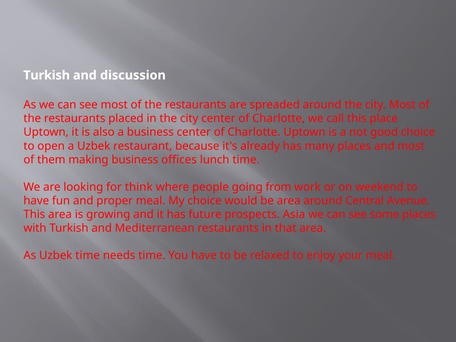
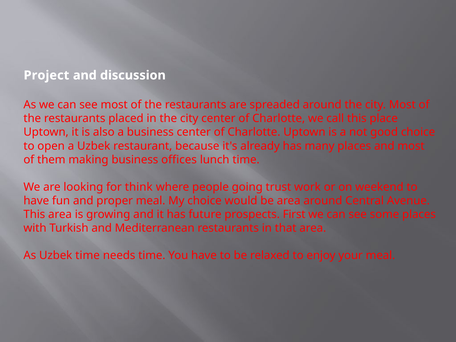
Turkish at (47, 75): Turkish -> Project
from: from -> trust
Asia: Asia -> First
